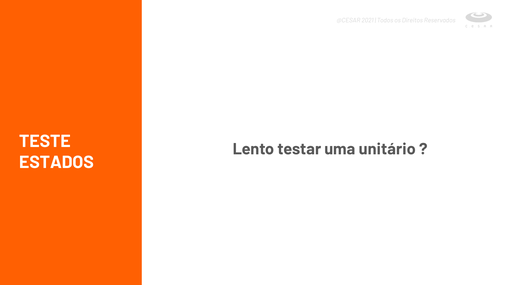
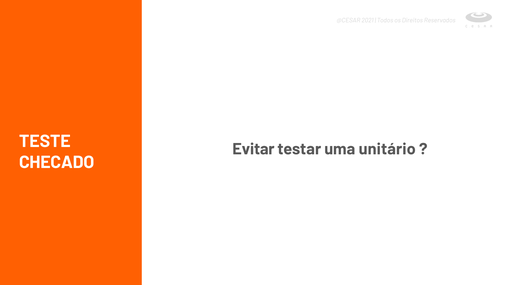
Lento: Lento -> Evitar
ESTADOS: ESTADOS -> CHECADO
